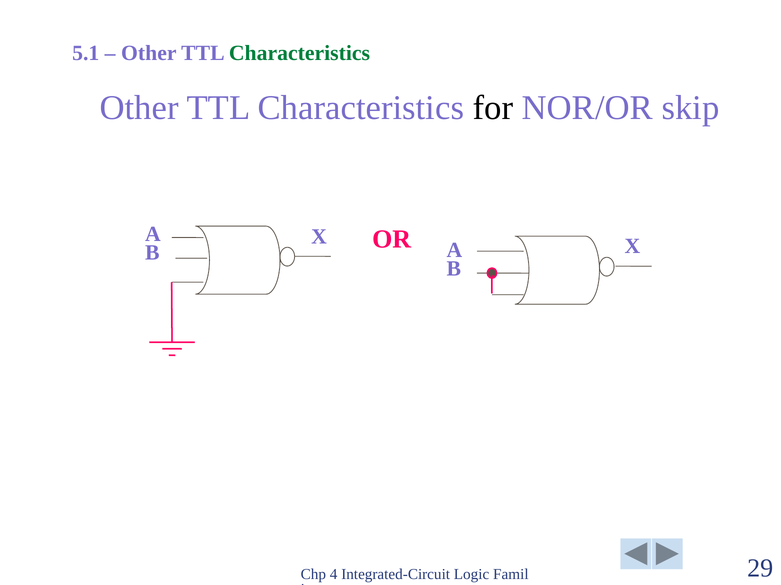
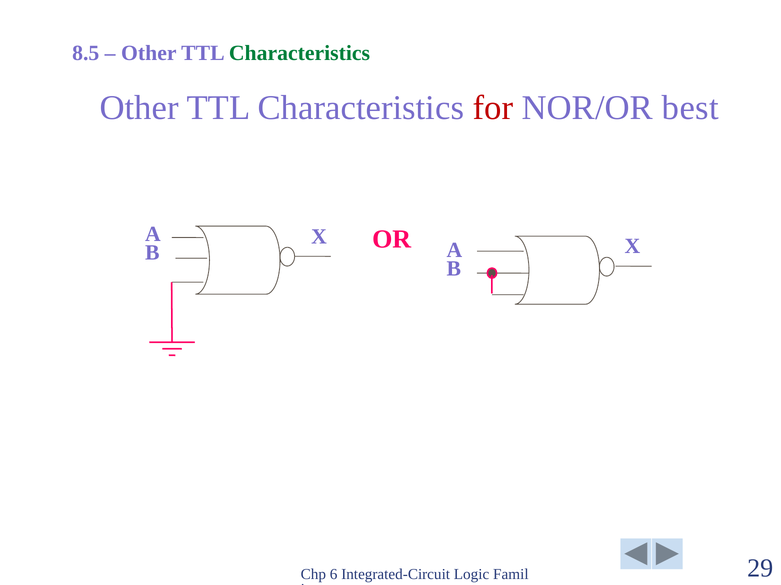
5.1: 5.1 -> 8.5
for colour: black -> red
skip: skip -> best
4: 4 -> 6
